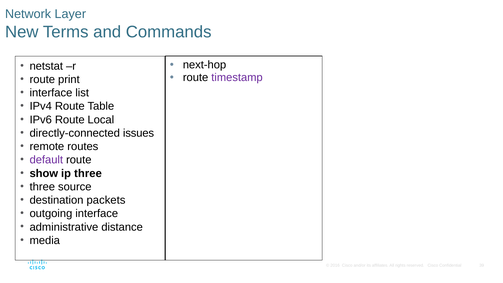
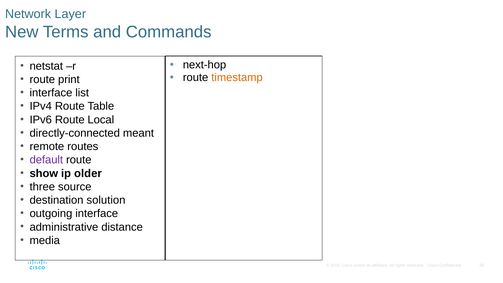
timestamp colour: purple -> orange
issues: issues -> meant
ip three: three -> older
packets: packets -> solution
